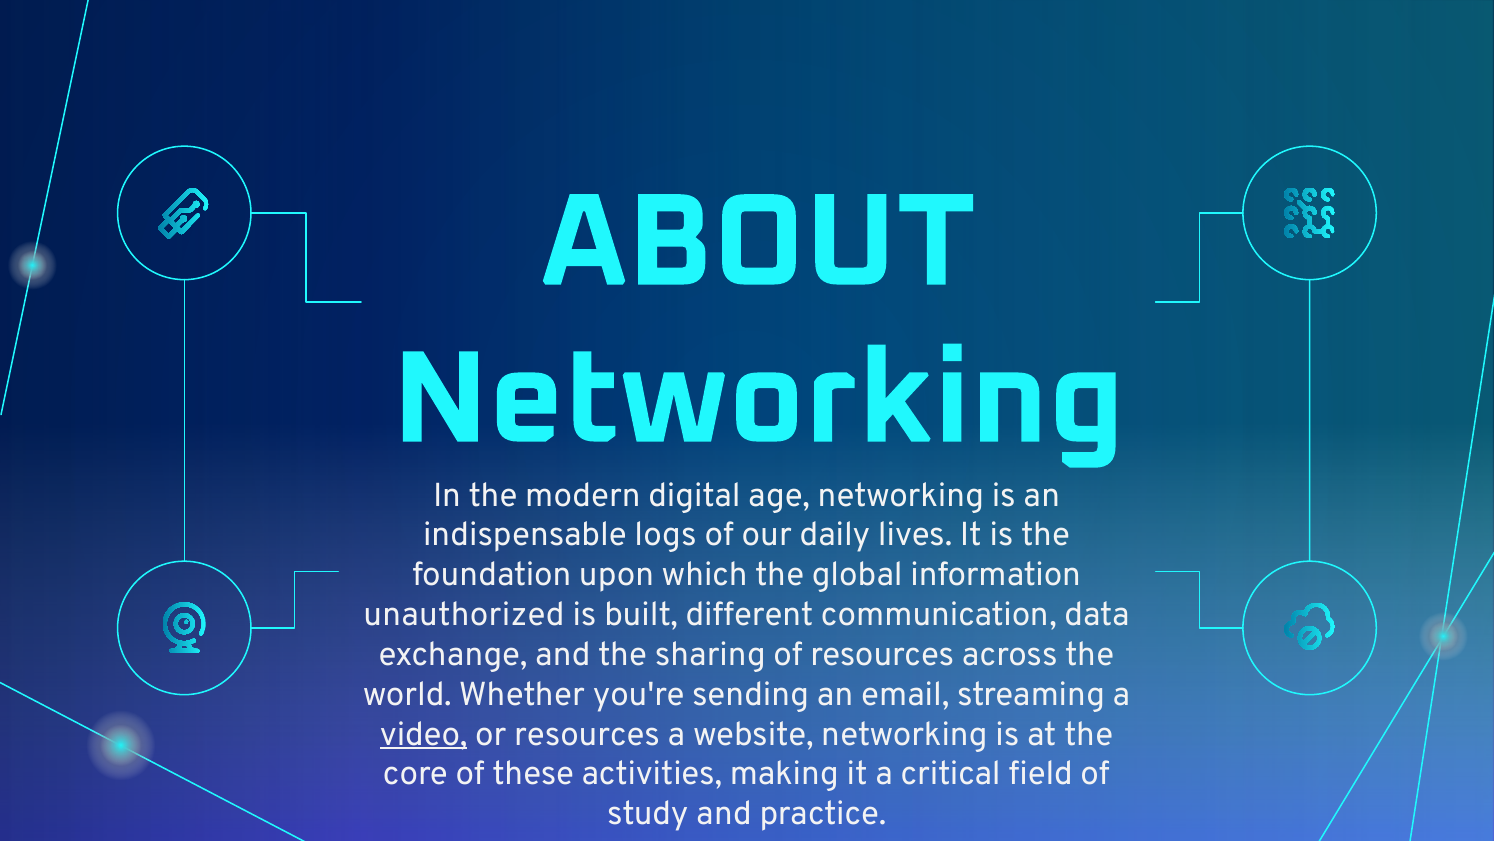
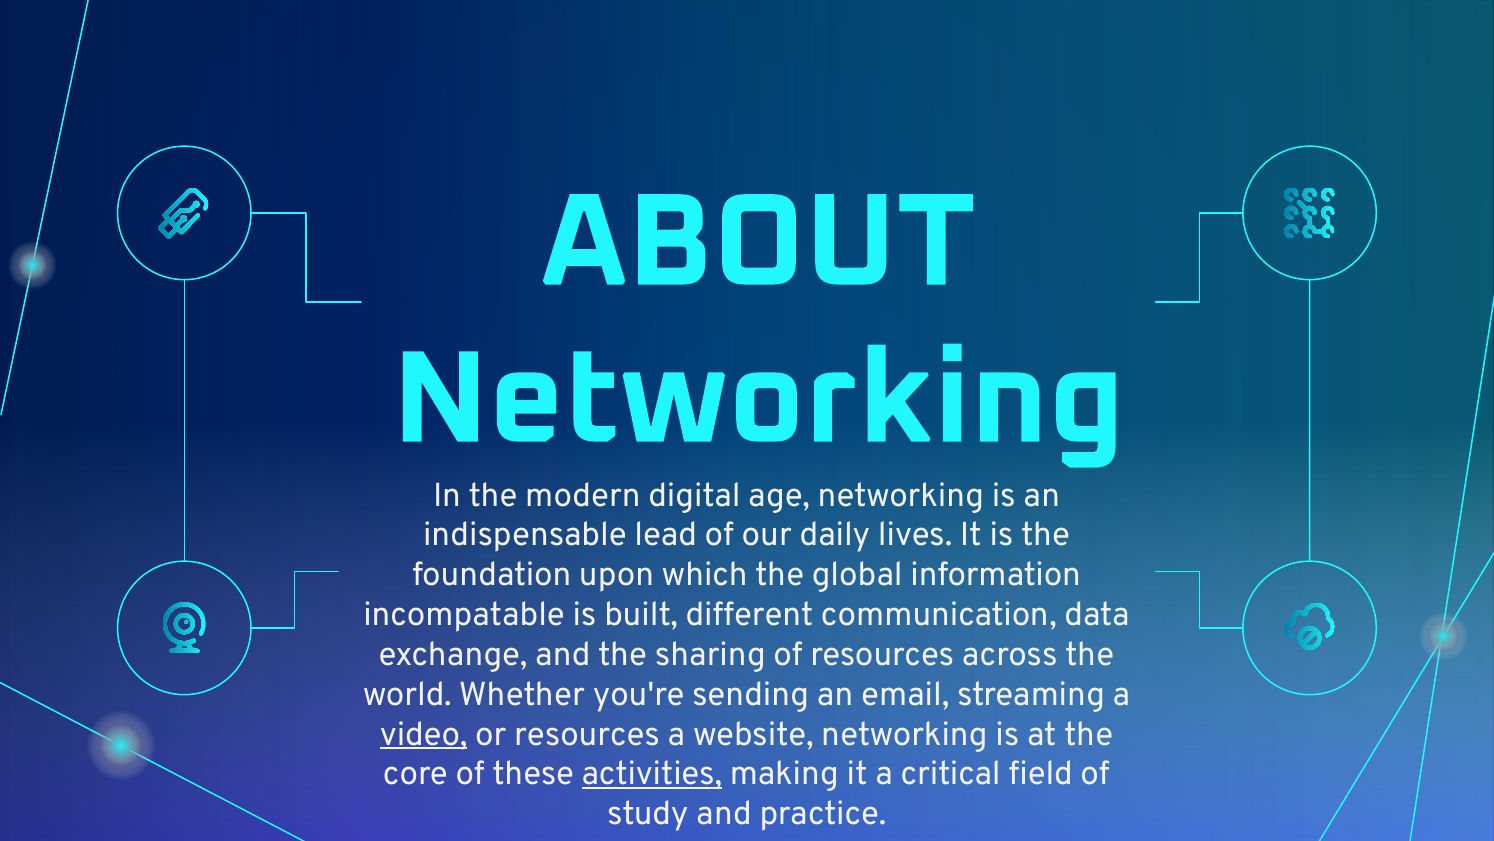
logs: logs -> lead
unauthorized: unauthorized -> incompatable
activities underline: none -> present
